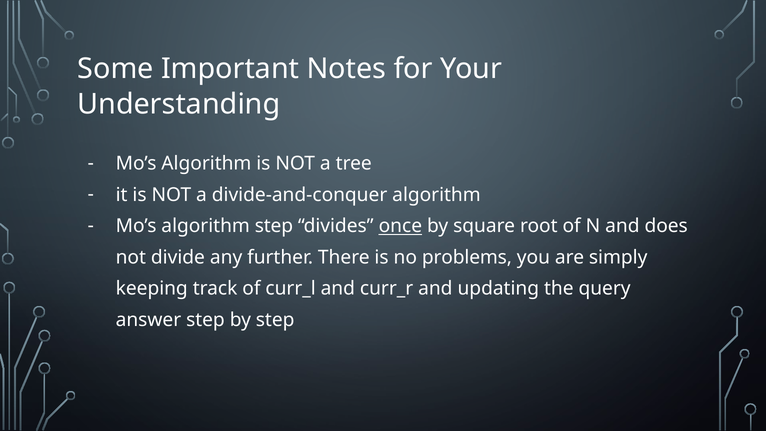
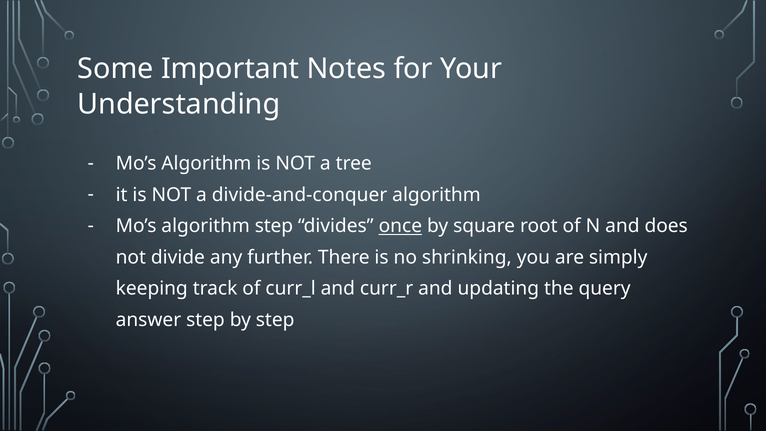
problems: problems -> shrinking
